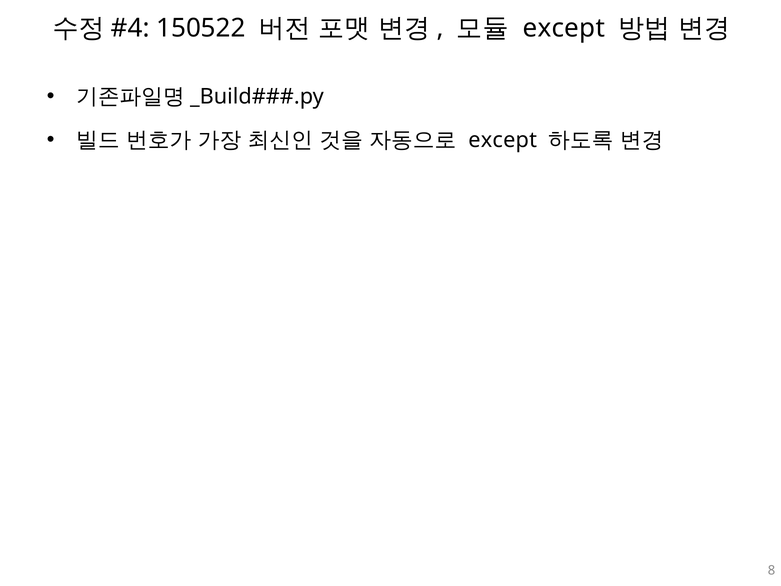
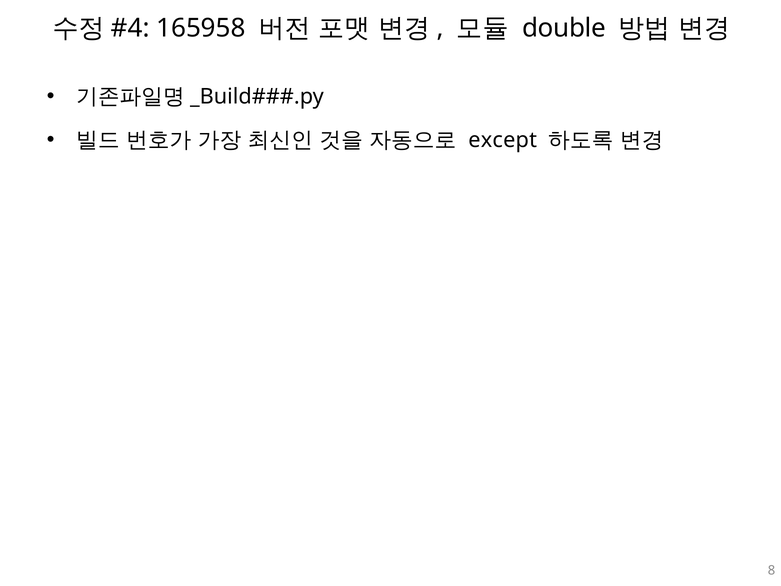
150522: 150522 -> 165958
except at (564, 28): except -> double
